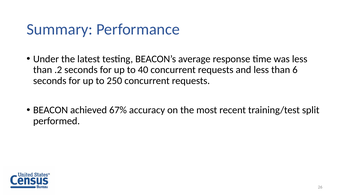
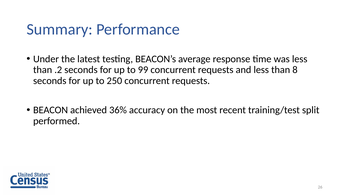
40: 40 -> 99
6: 6 -> 8
67%: 67% -> 36%
